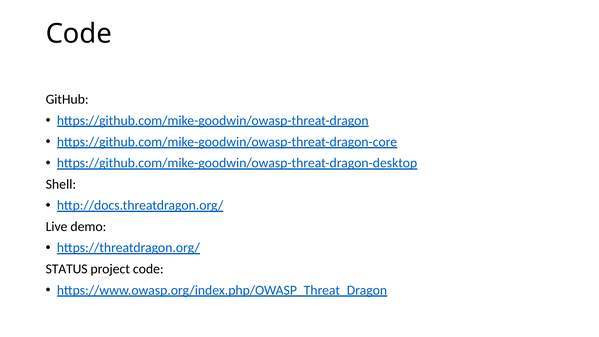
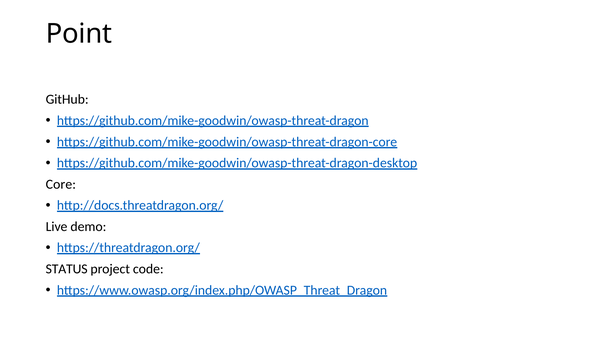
Code at (79, 34): Code -> Point
Shell: Shell -> Core
